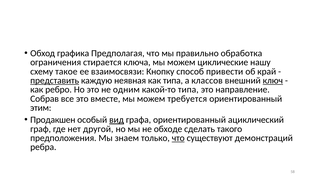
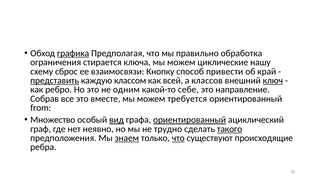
графика underline: none -> present
такое: такое -> сброс
неявная: неявная -> классом
как типа: типа -> всей
какой-то типа: типа -> себе
этим: этим -> from
Продакшен: Продакшен -> Множество
ориентированный at (190, 119) underline: none -> present
другой: другой -> неявно
обходе: обходе -> трудно
такого underline: none -> present
знаем underline: none -> present
демонстраций: демонстраций -> происходящие
